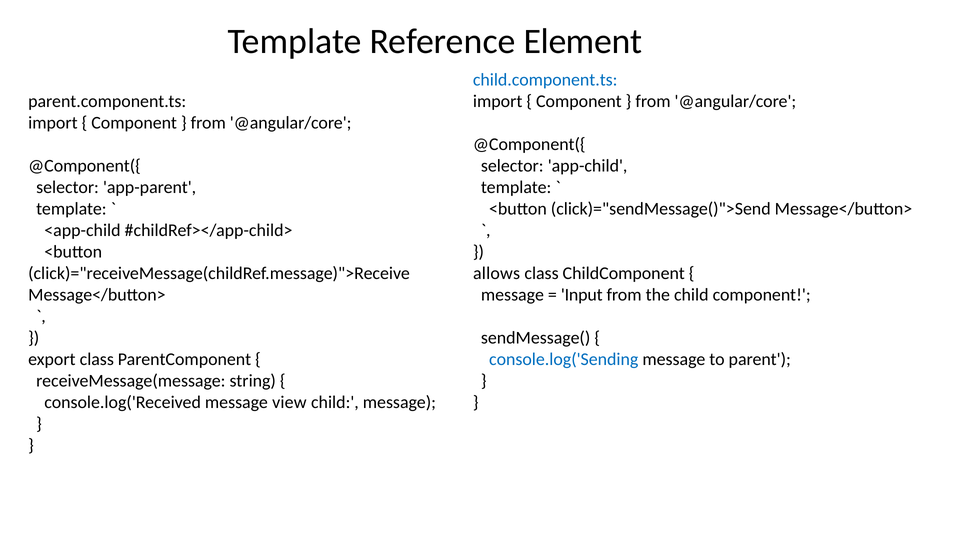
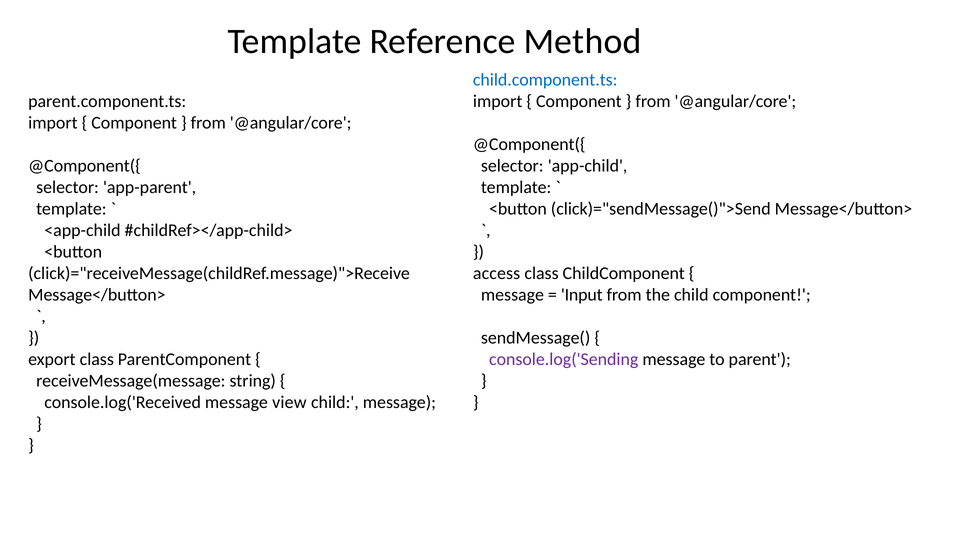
Element: Element -> Method
allows: allows -> access
console.log('Sending colour: blue -> purple
